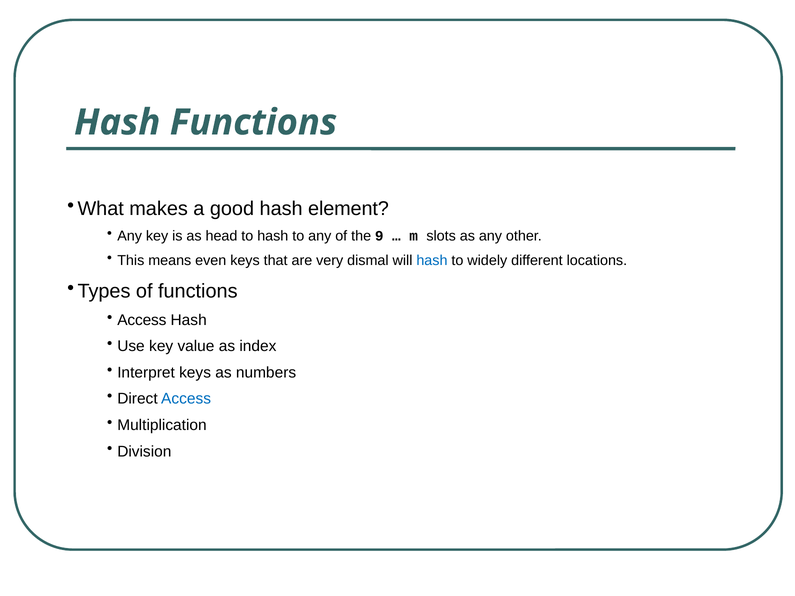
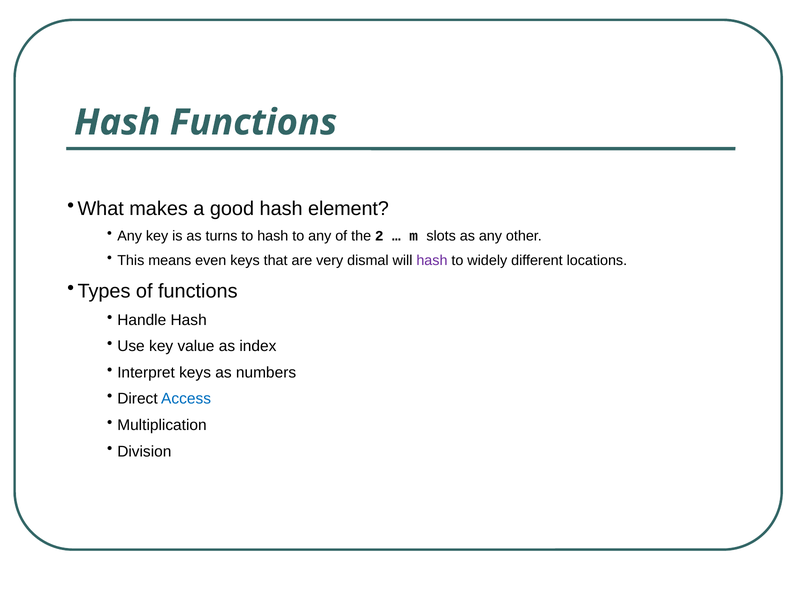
head: head -> turns
9: 9 -> 2
hash at (432, 261) colour: blue -> purple
Access at (142, 320): Access -> Handle
